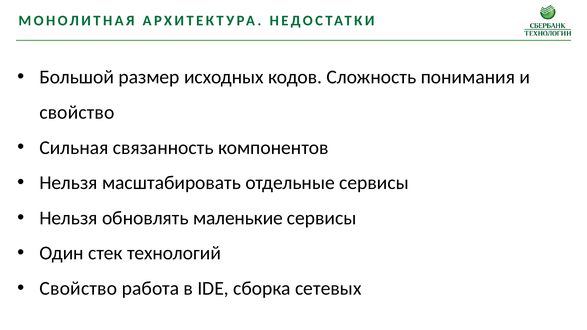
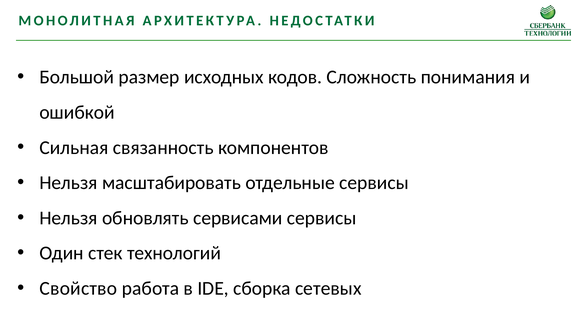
свойство at (77, 112): свойство -> ошибкой
маленькие: маленькие -> сервисами
